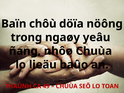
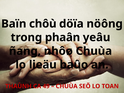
ngaøy: ngaøy -> phaân
